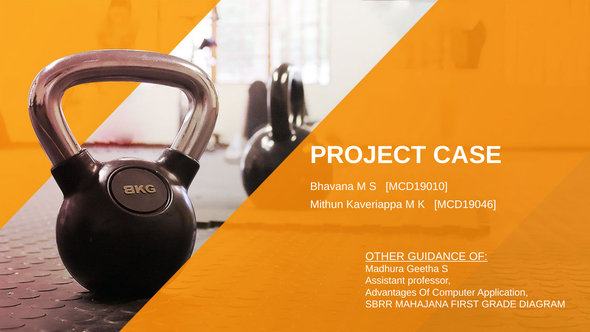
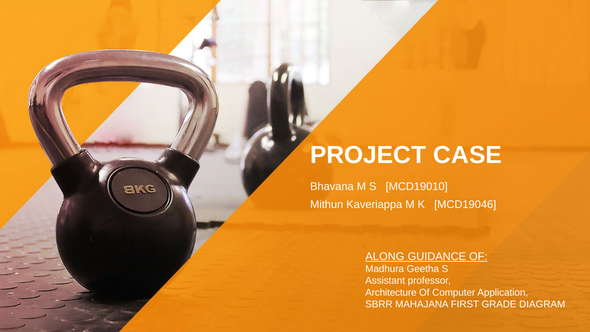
OTHER: OTHER -> ALONG
Advantages: Advantages -> Architecture
